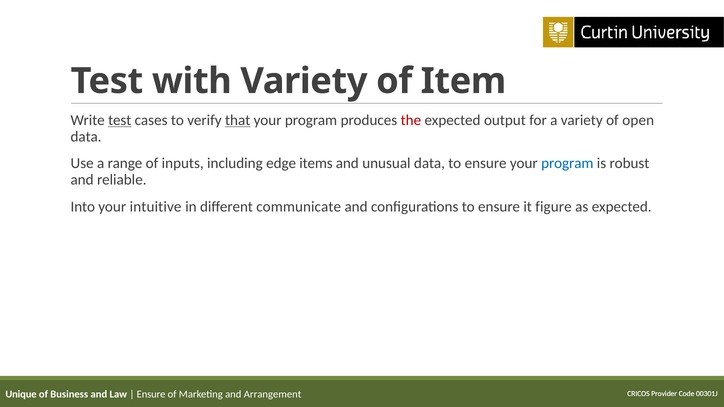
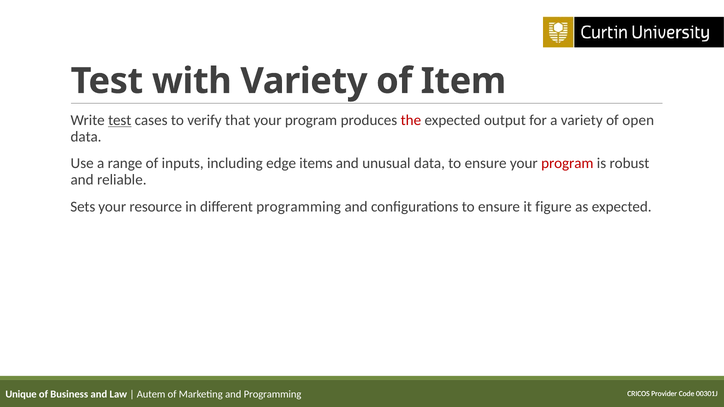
that underline: present -> none
program at (567, 164) colour: blue -> red
Into: Into -> Sets
intuitive: intuitive -> resource
different communicate: communicate -> programming
Ensure at (151, 394): Ensure -> Autem
and Arrangement: Arrangement -> Programming
